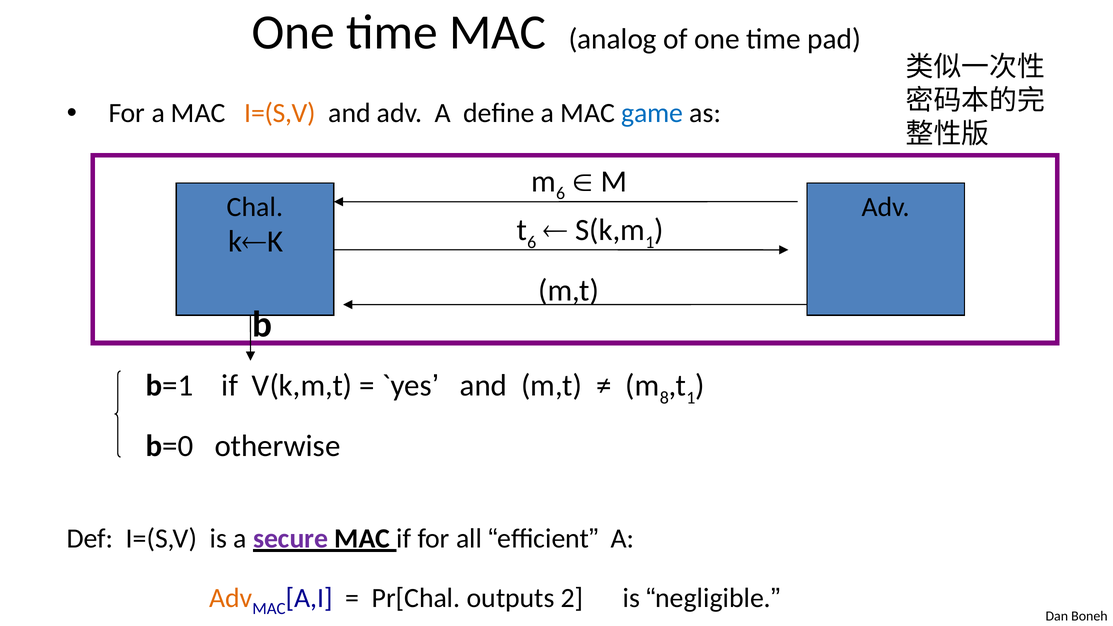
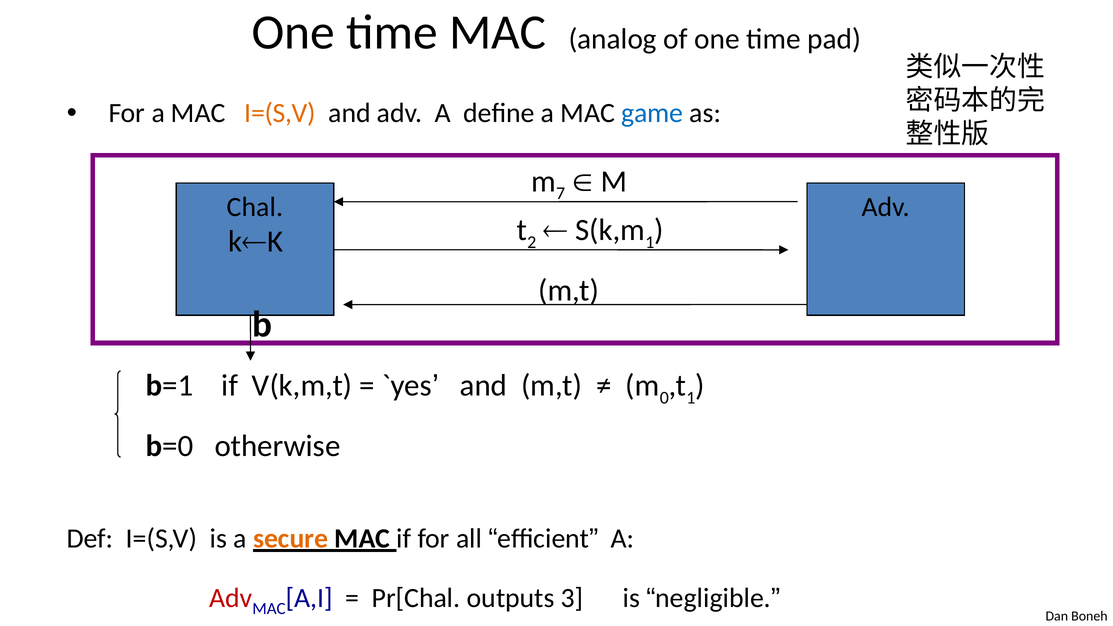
m 6: 6 -> 7
6 at (532, 242): 6 -> 2
8: 8 -> 0
secure colour: purple -> orange
Adv at (231, 598) colour: orange -> red
2: 2 -> 3
